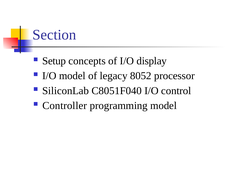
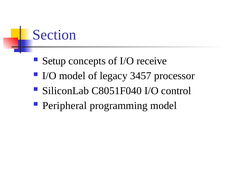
display: display -> receive
8052: 8052 -> 3457
Controller: Controller -> Peripheral
